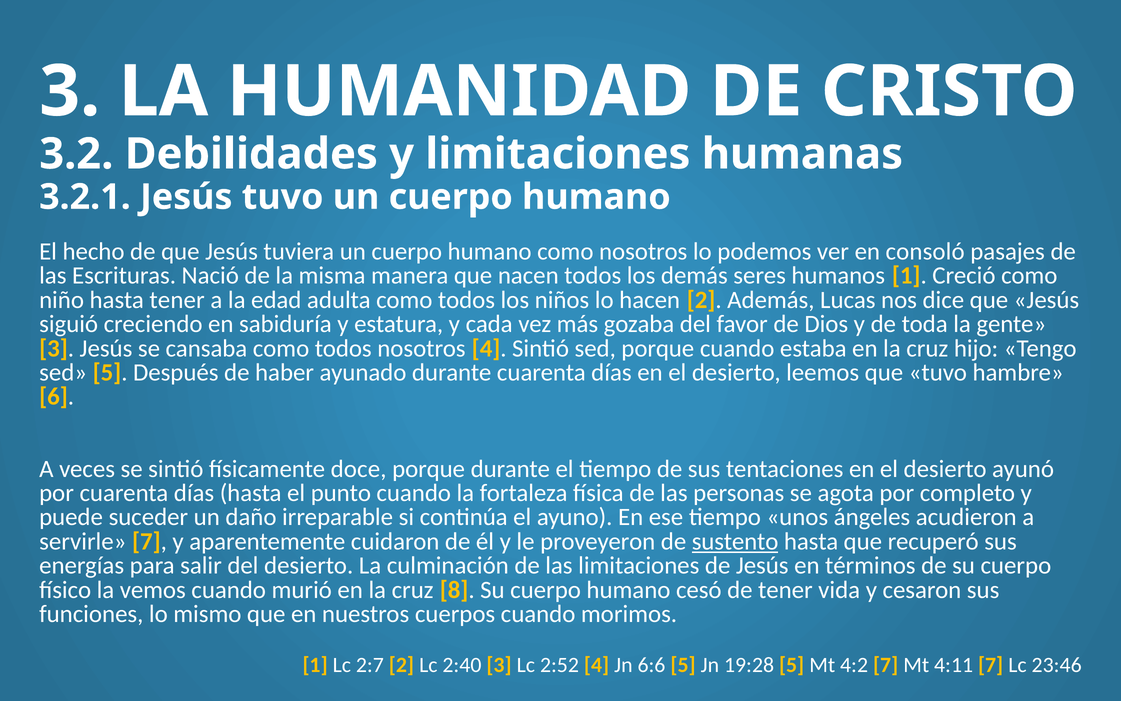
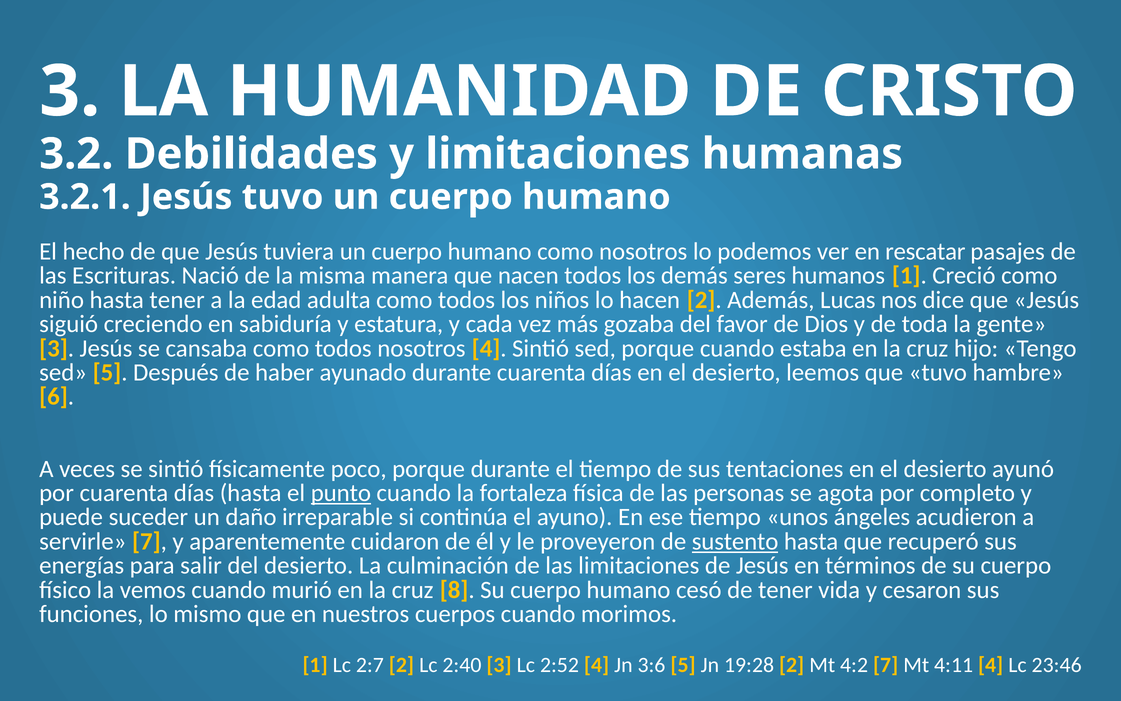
consoló: consoló -> rescatar
doce: doce -> poco
punto underline: none -> present
6:6: 6:6 -> 3:6
19:28 5: 5 -> 2
4:11 7: 7 -> 4
